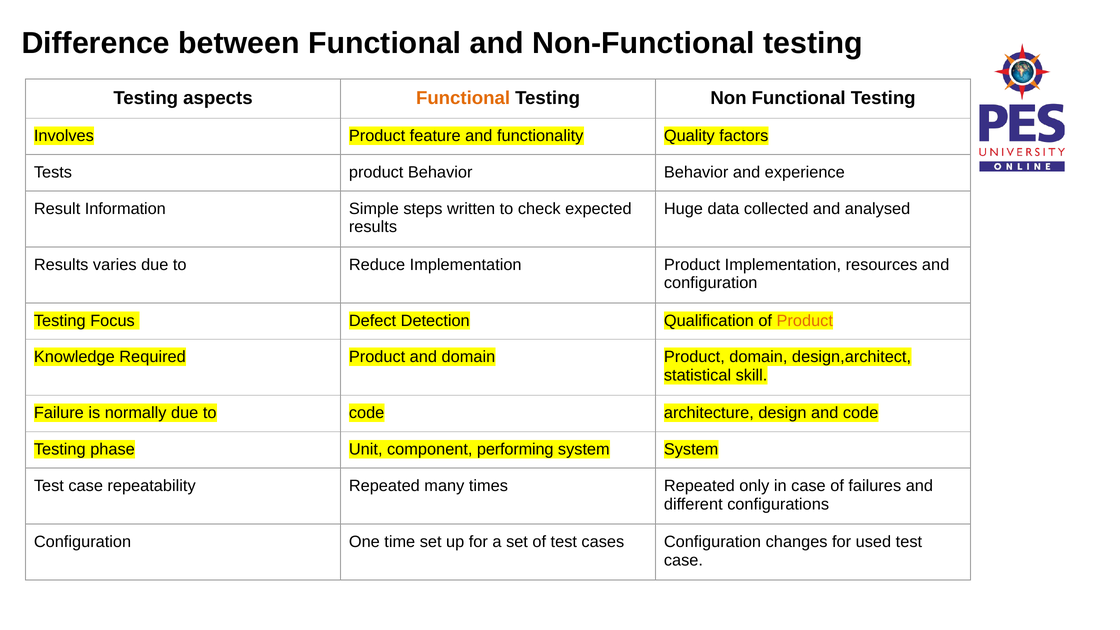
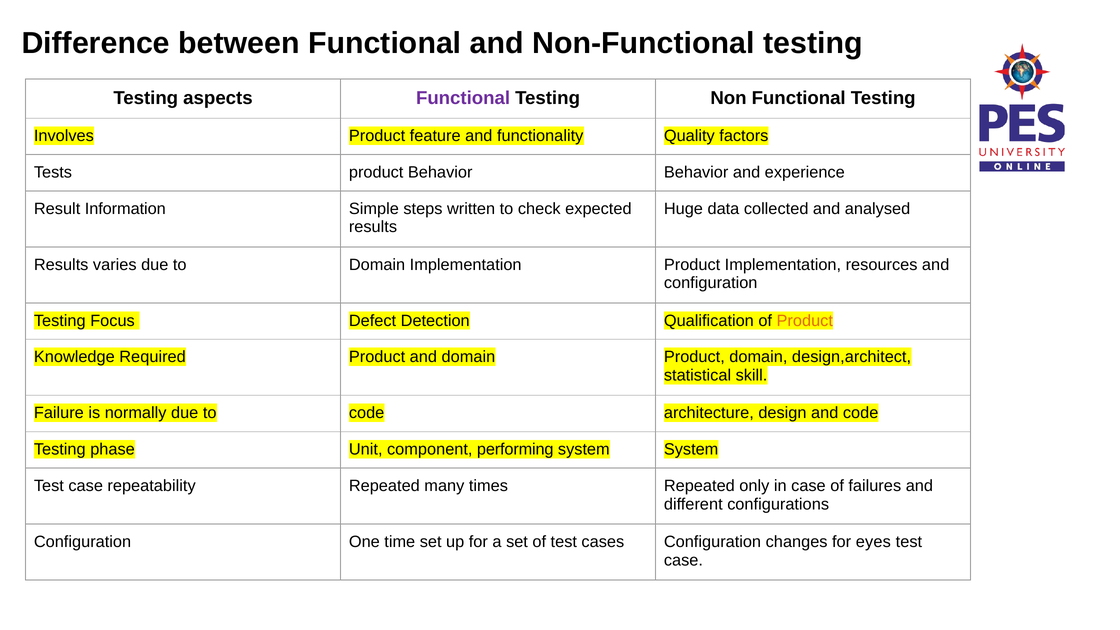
Functional at (463, 98) colour: orange -> purple
to Reduce: Reduce -> Domain
used: used -> eyes
